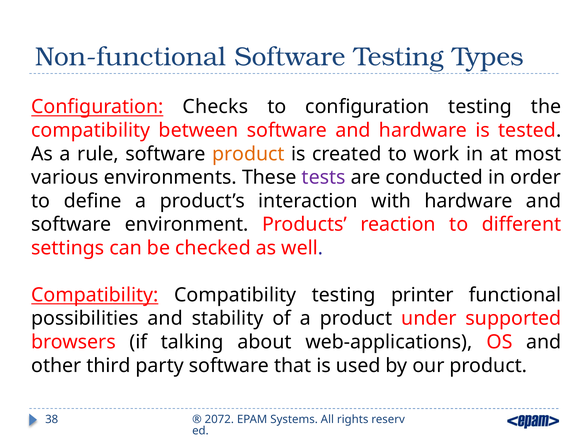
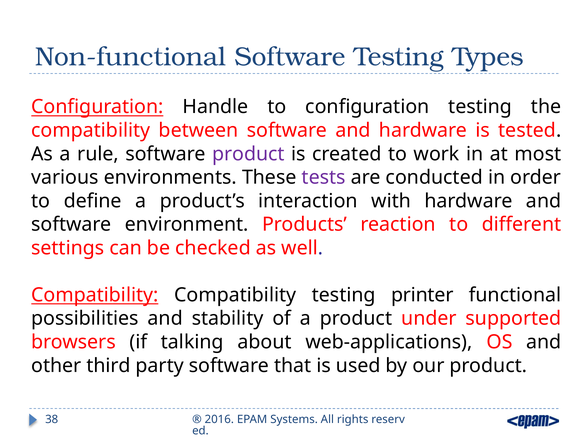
Checks: Checks -> Handle
product at (248, 154) colour: orange -> purple
2072: 2072 -> 2016
